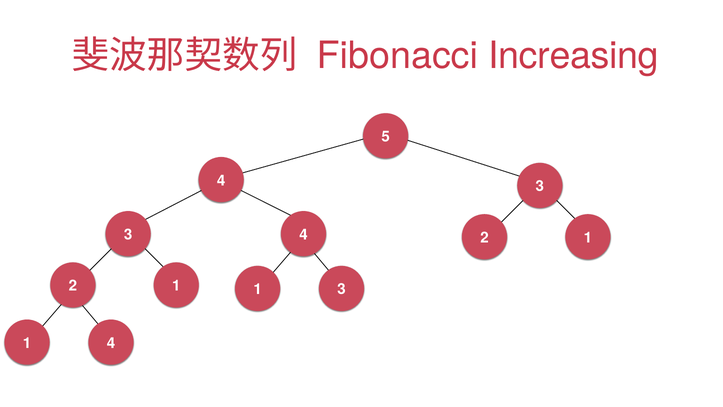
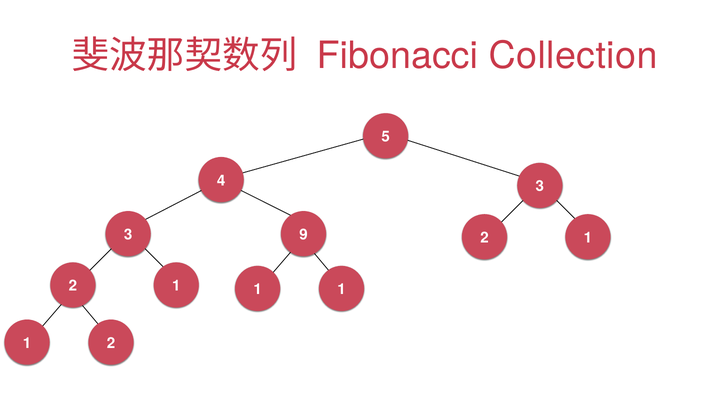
Increasing: Increasing -> Collection
3 4: 4 -> 9
3 at (342, 289): 3 -> 1
4 at (111, 343): 4 -> 2
